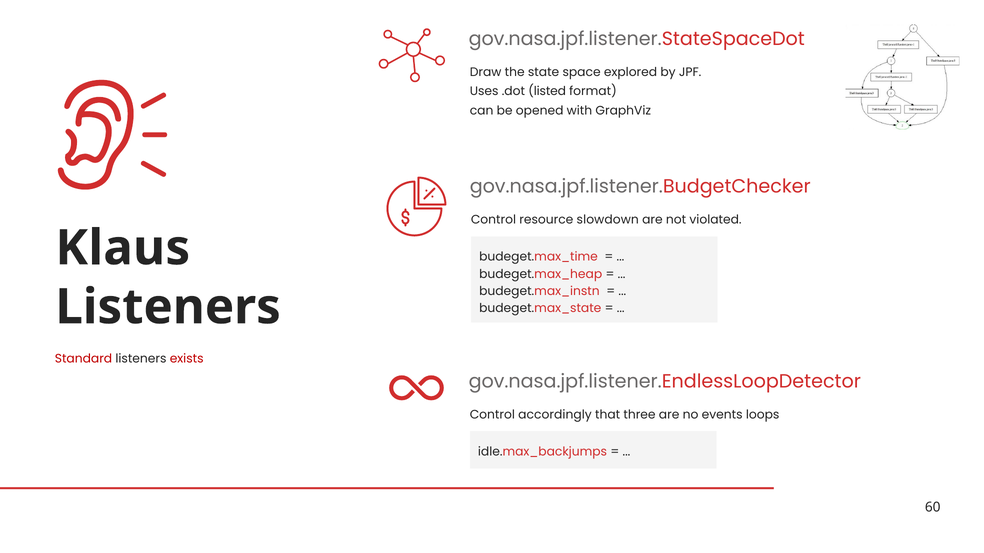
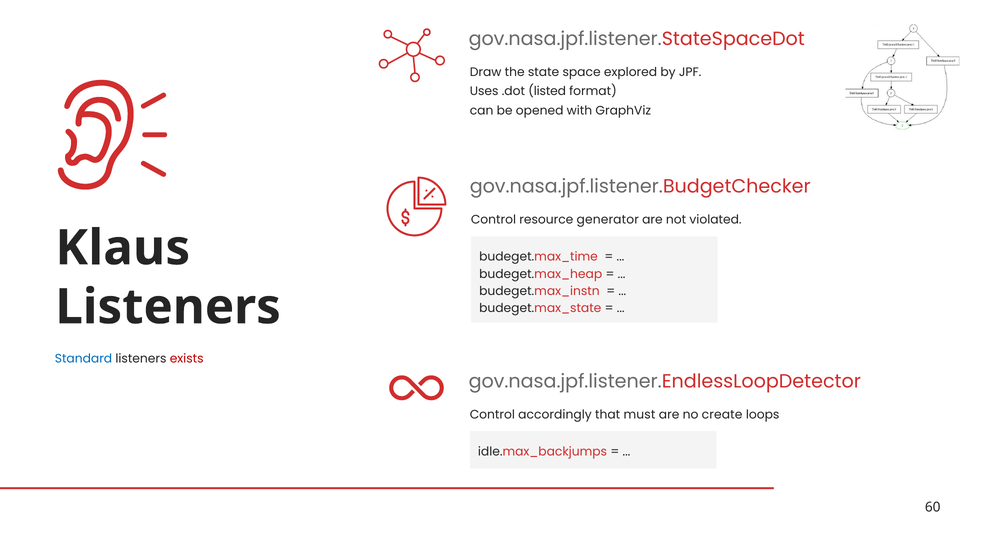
slowdown: slowdown -> generator
Standard colour: red -> blue
three: three -> must
events: events -> create
